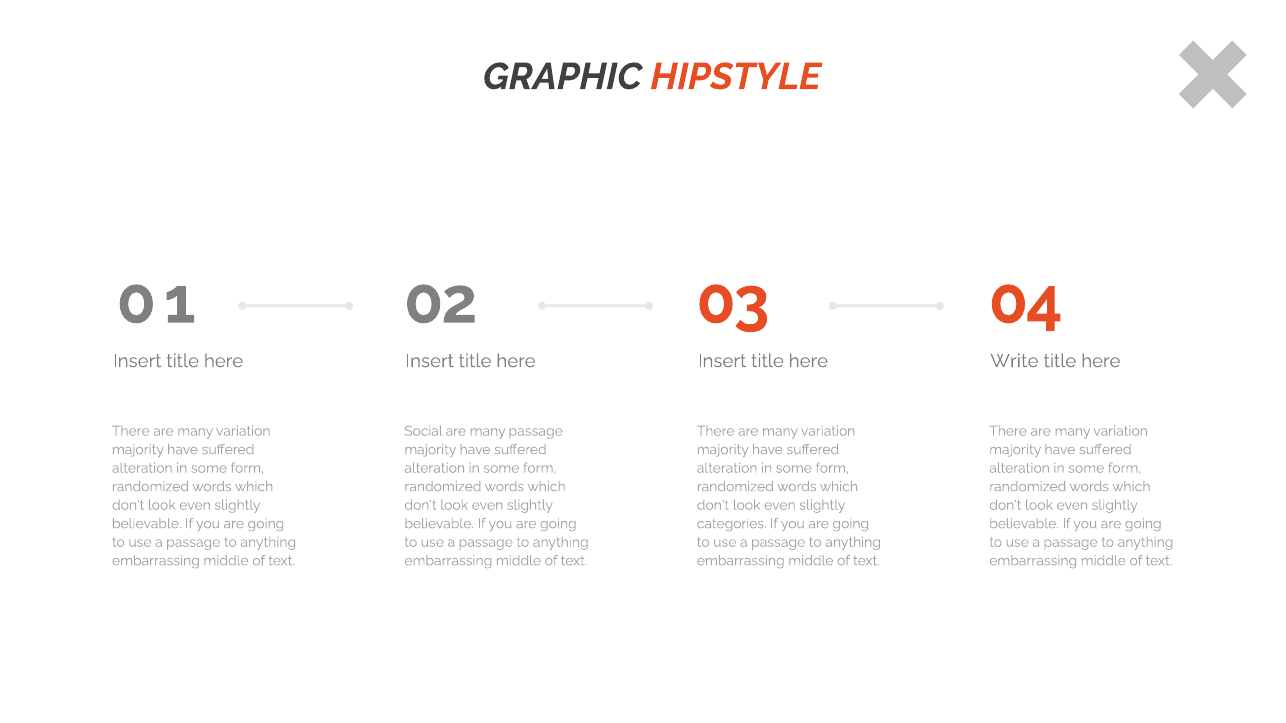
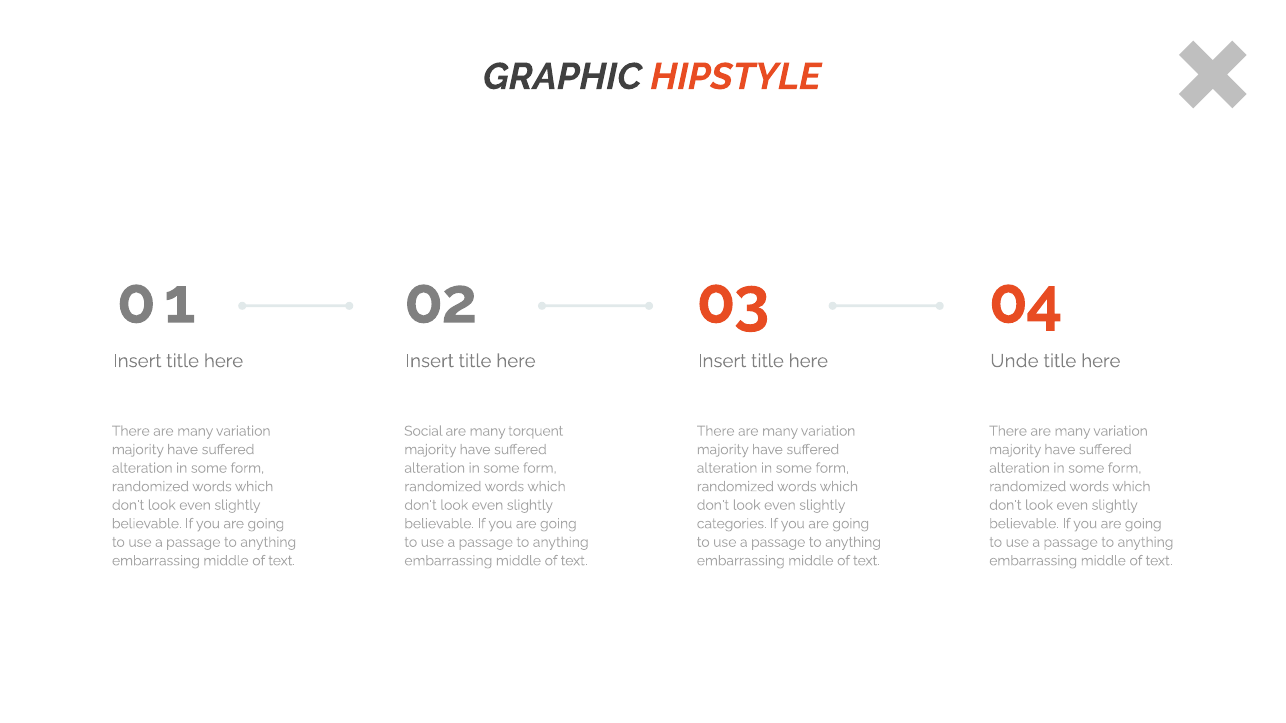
Write: Write -> Unde
many passage: passage -> torquent
